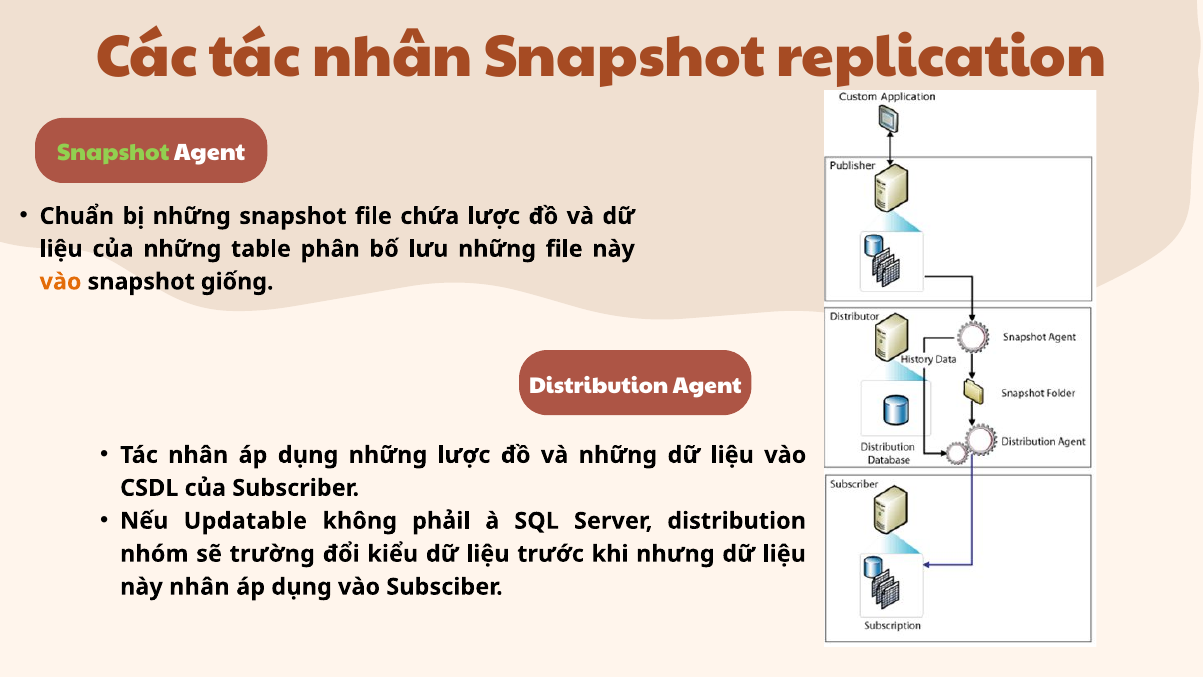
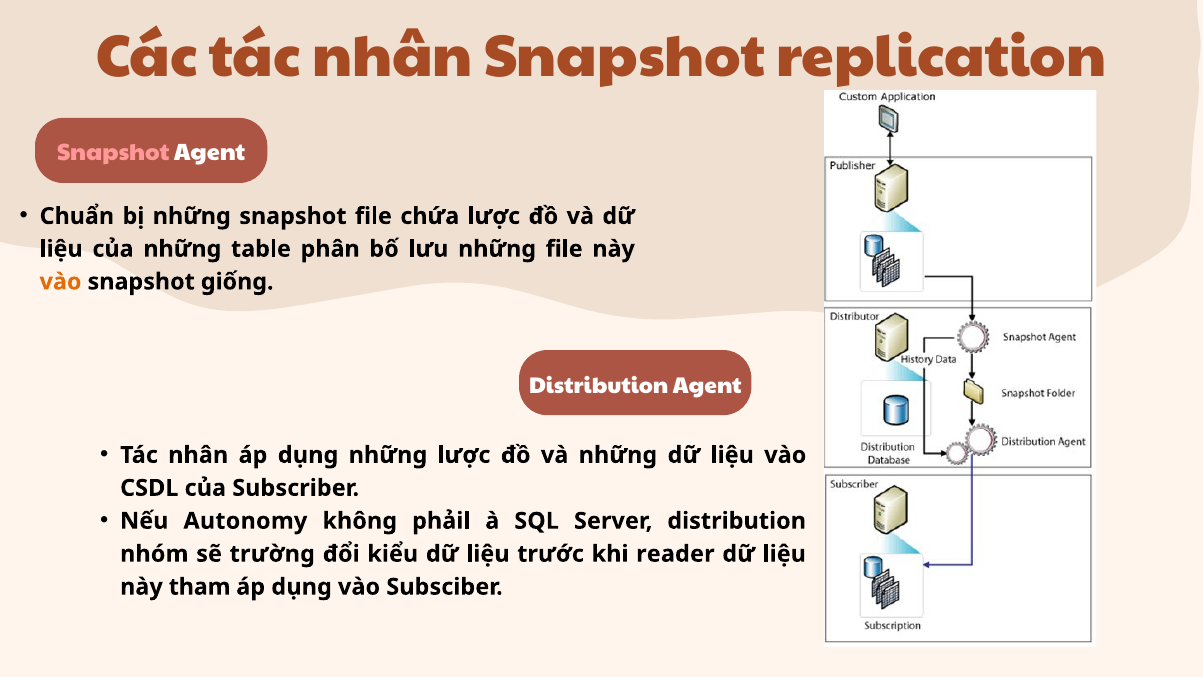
Snapshot at (113, 153) colour: light green -> pink
Updatable: Updatable -> Autonomy
nhưng: nhưng -> reader
này nhân: nhân -> tham
